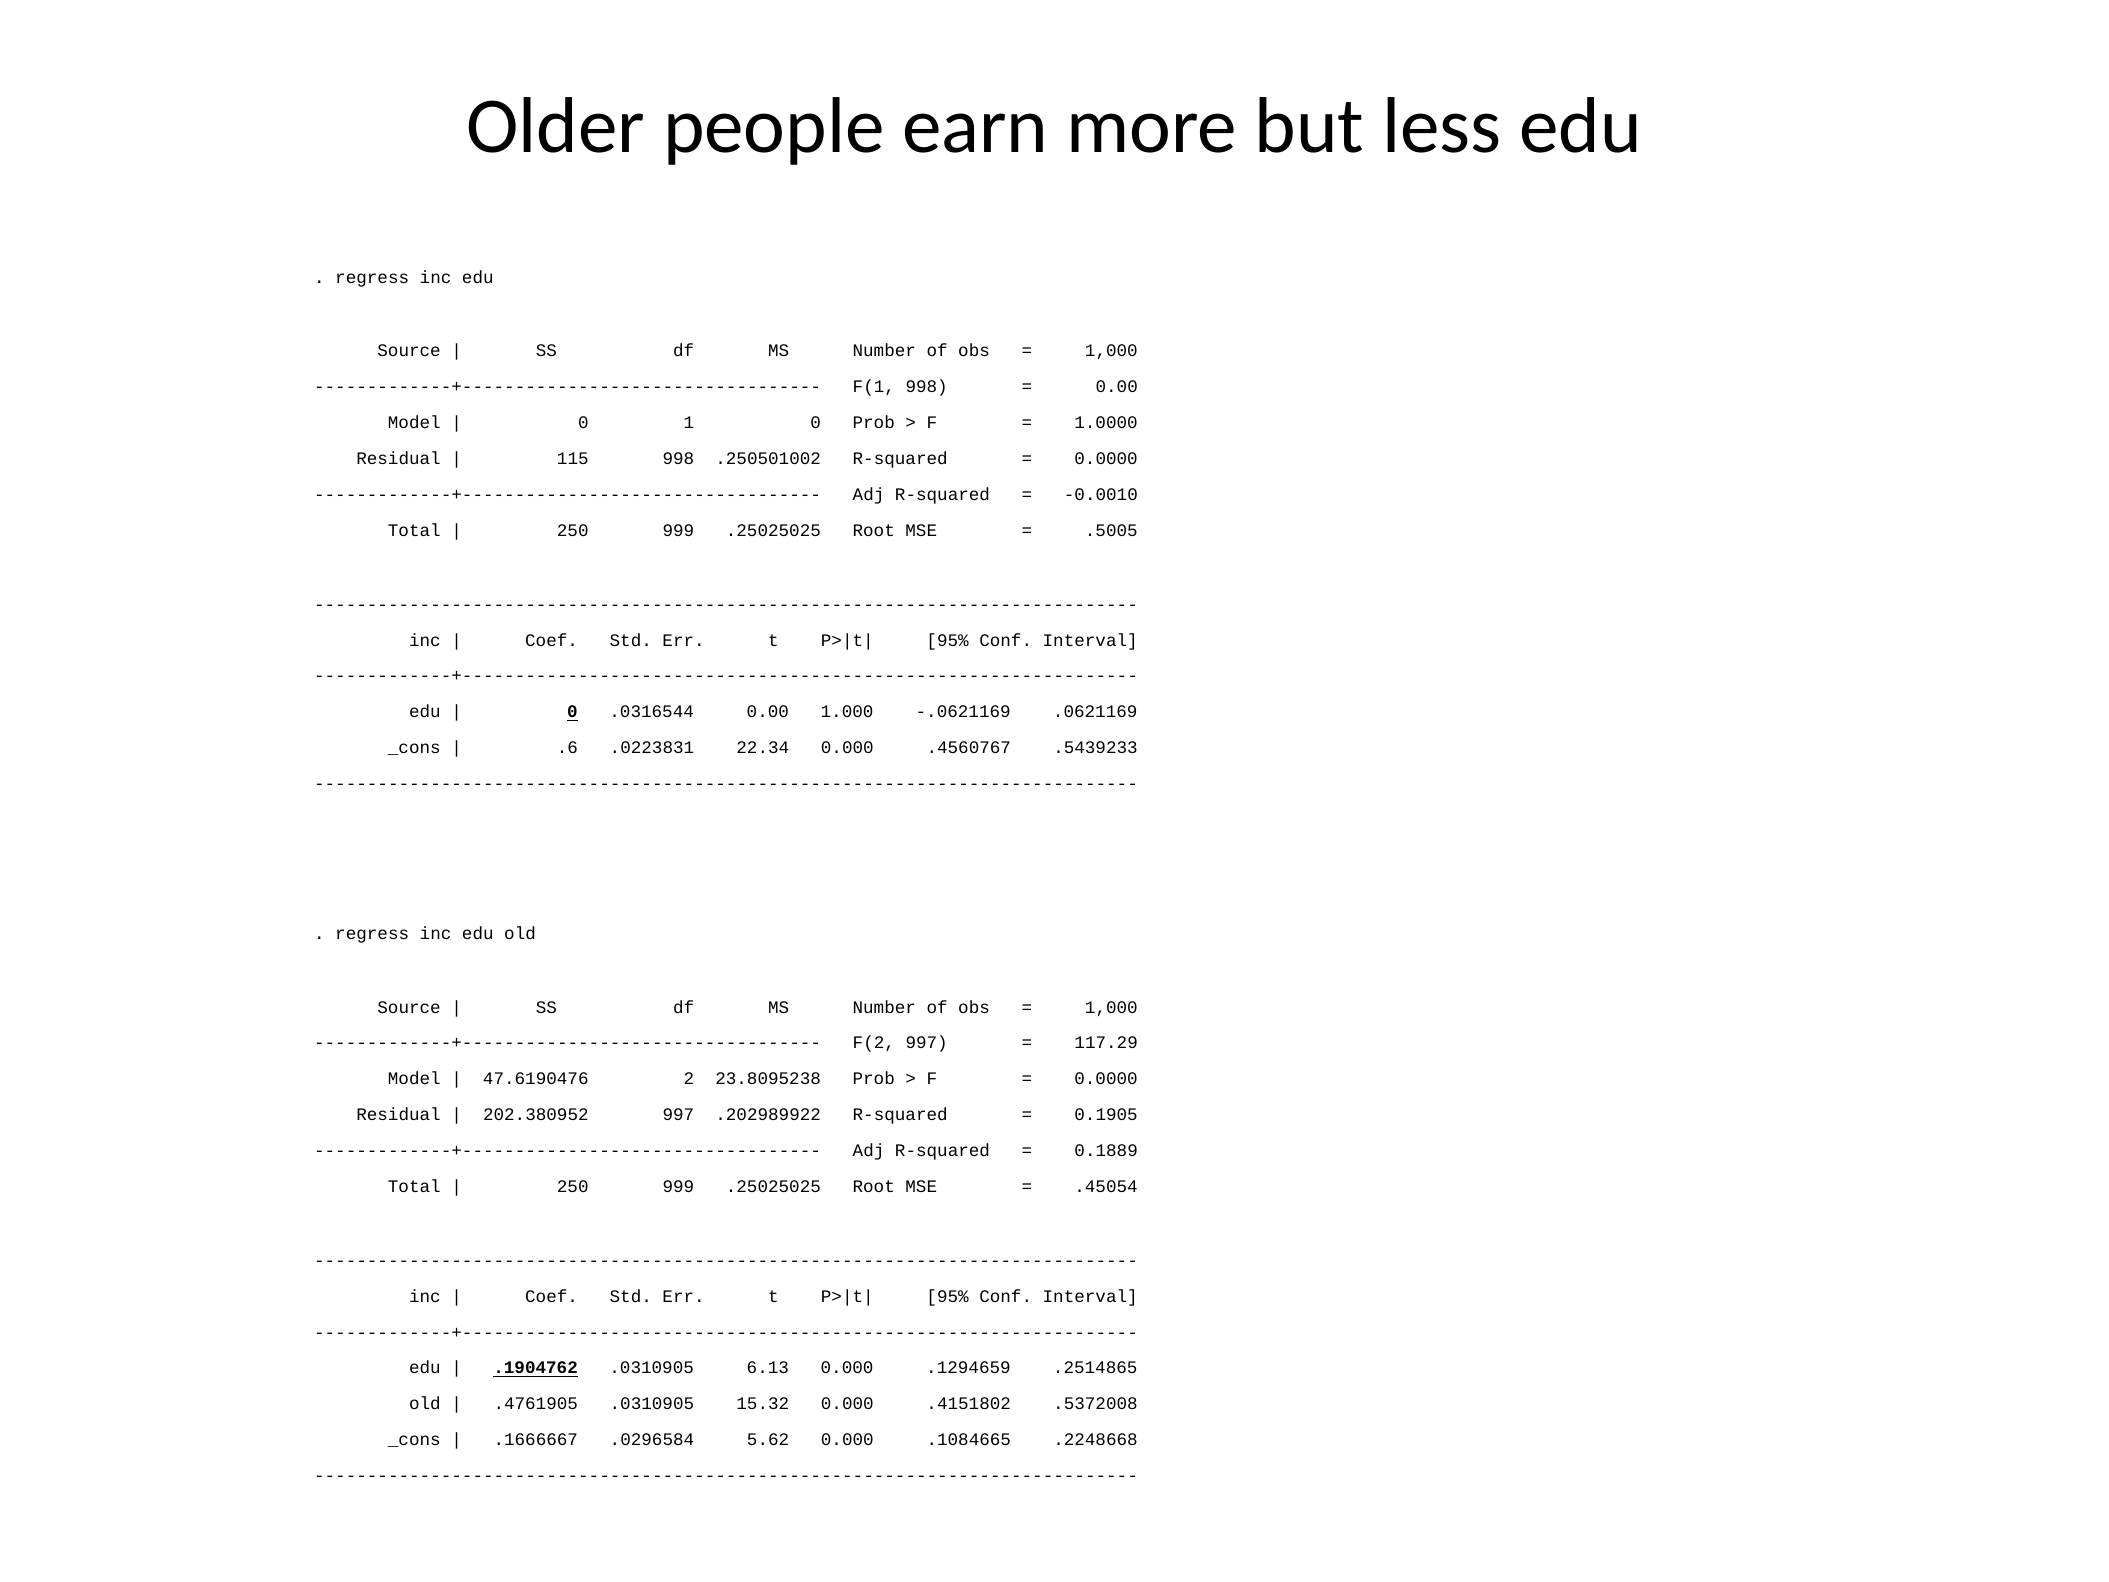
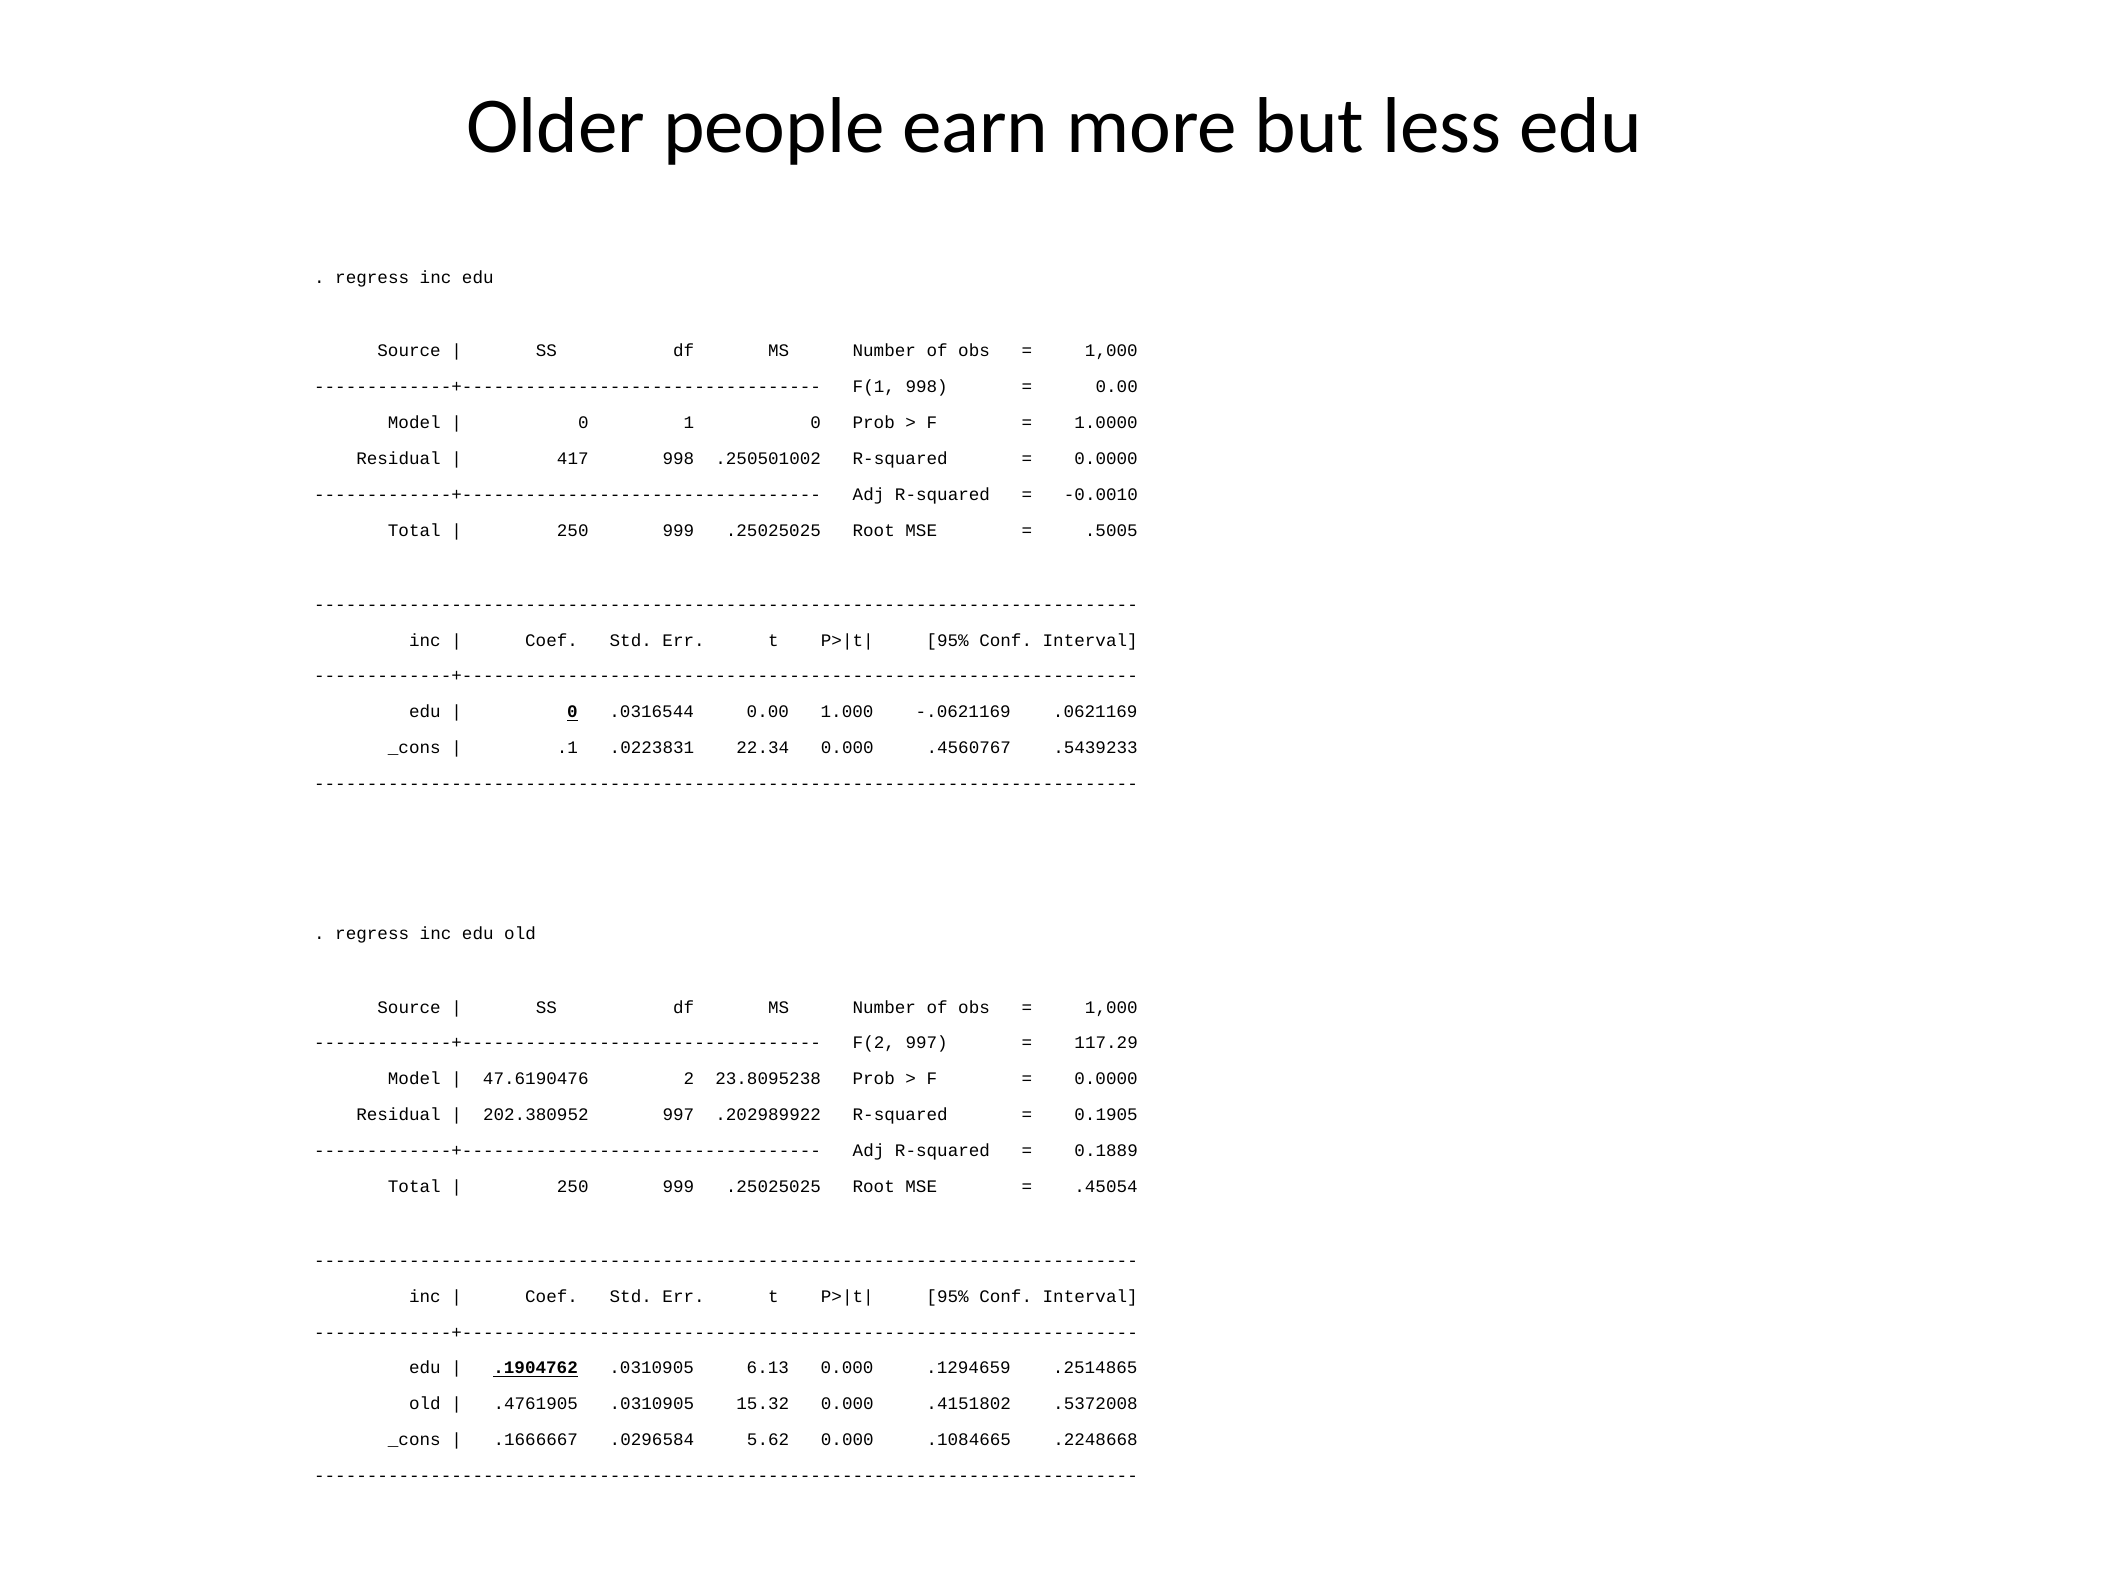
115: 115 -> 417
.6: .6 -> .1
